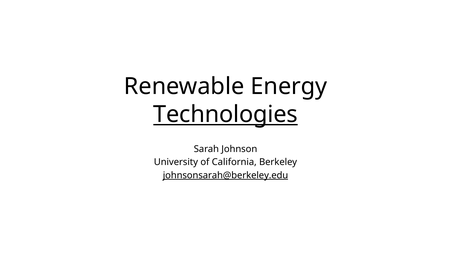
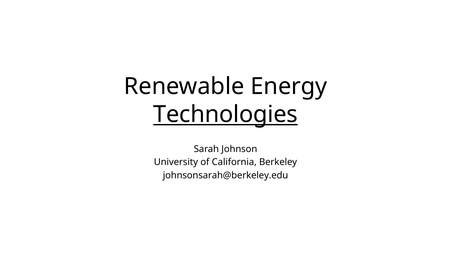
johnsonsarah@berkeley.edu underline: present -> none
